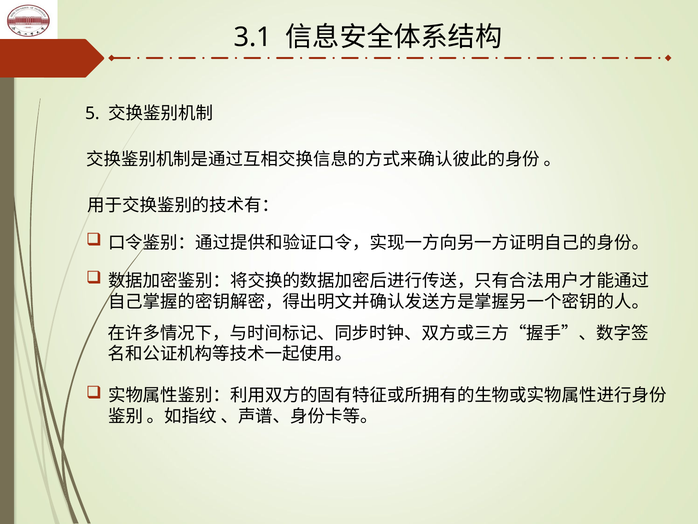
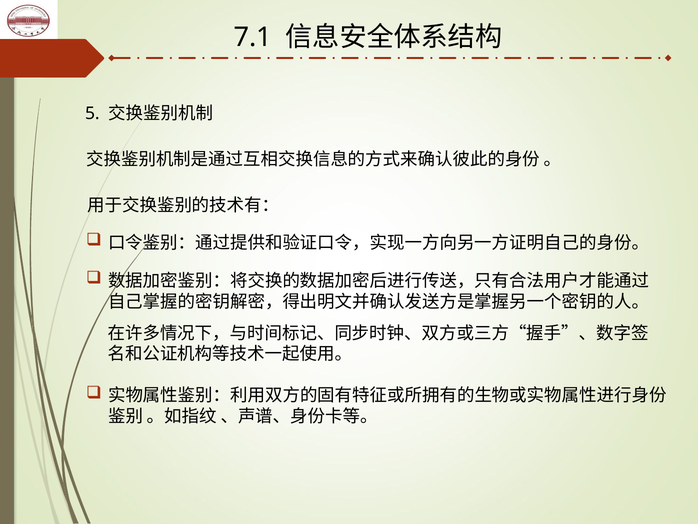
3.1: 3.1 -> 7.1
